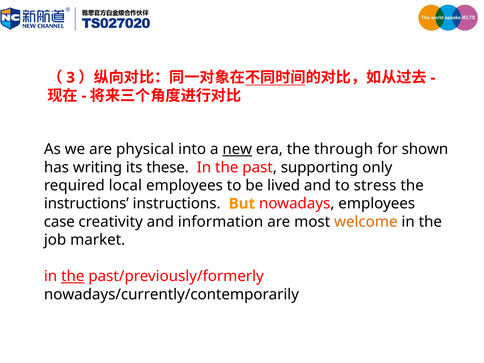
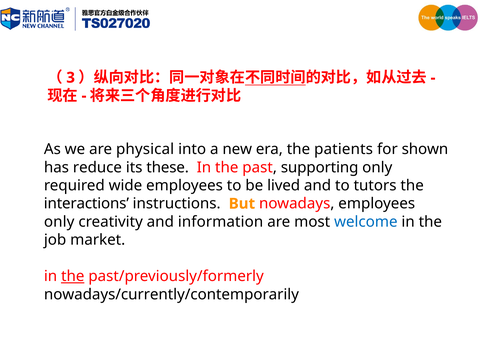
new underline: present -> none
through: through -> patients
writing: writing -> reduce
local: local -> wide
stress: stress -> tutors
instructions at (86, 204): instructions -> interactions
case at (59, 222): case -> only
welcome colour: orange -> blue
